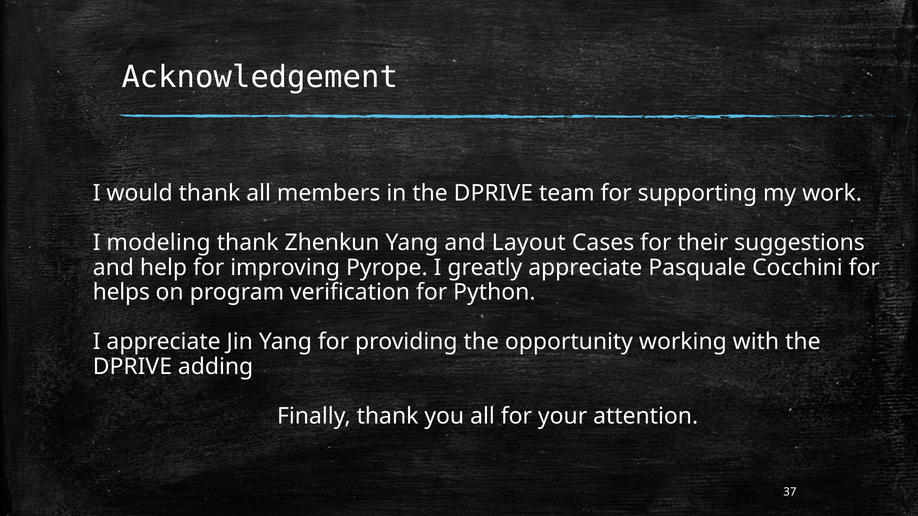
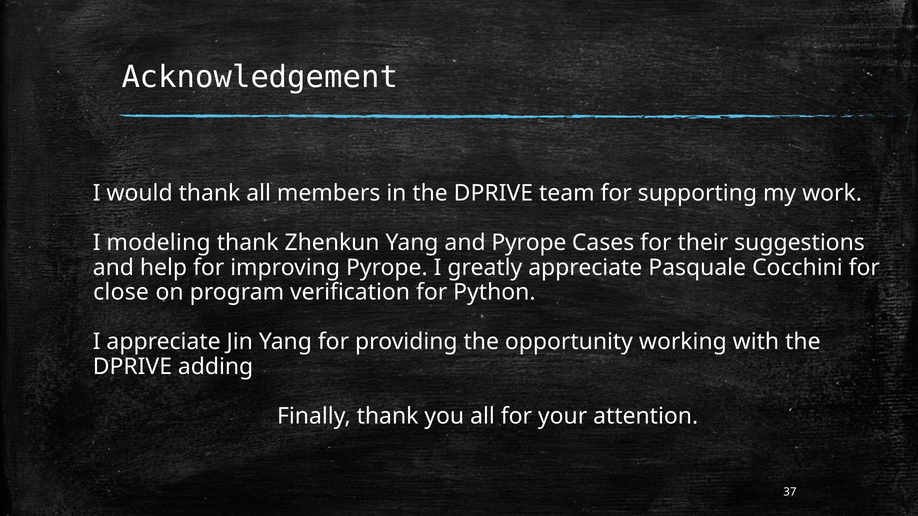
and Layout: Layout -> Pyrope
helps: helps -> close
